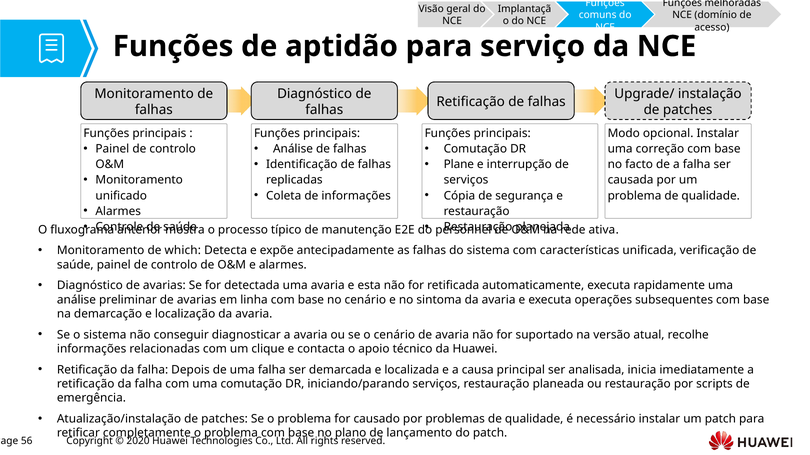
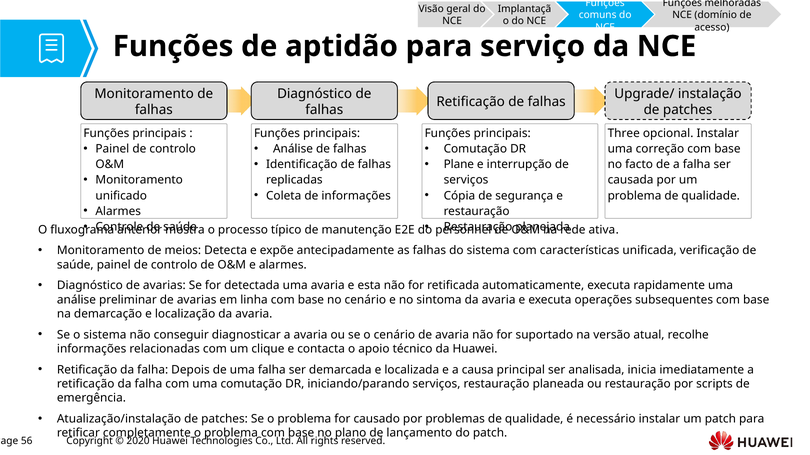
Modo: Modo -> Three
which: which -> meios
